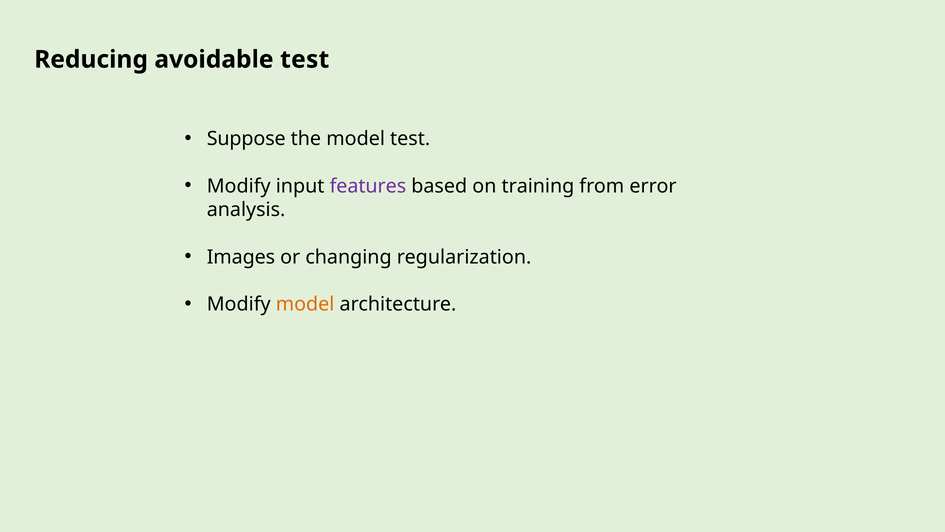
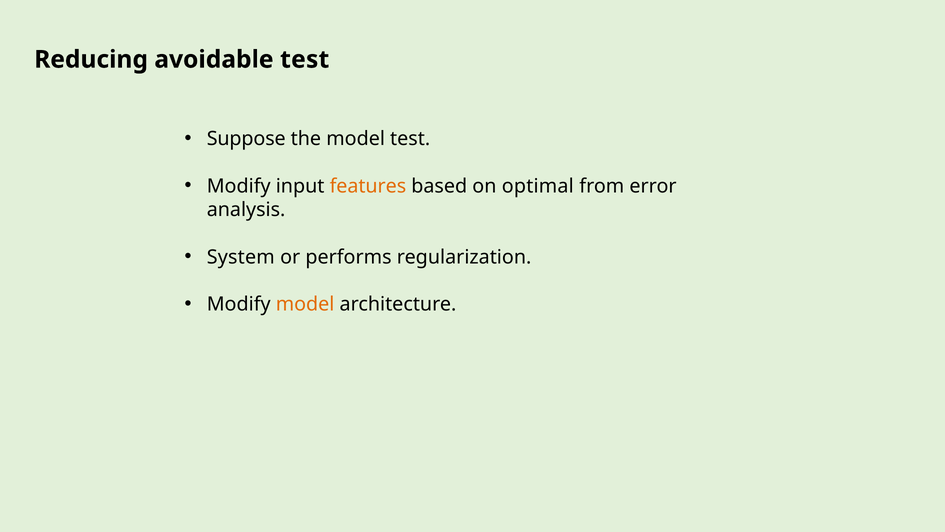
features colour: purple -> orange
training: training -> optimal
Images: Images -> System
changing: changing -> performs
